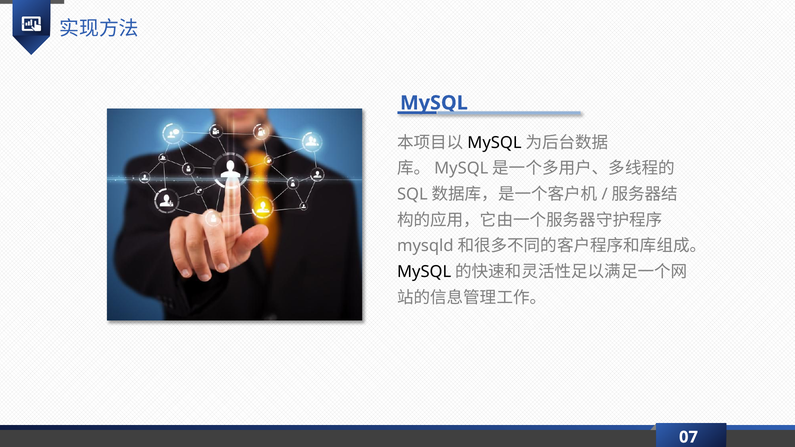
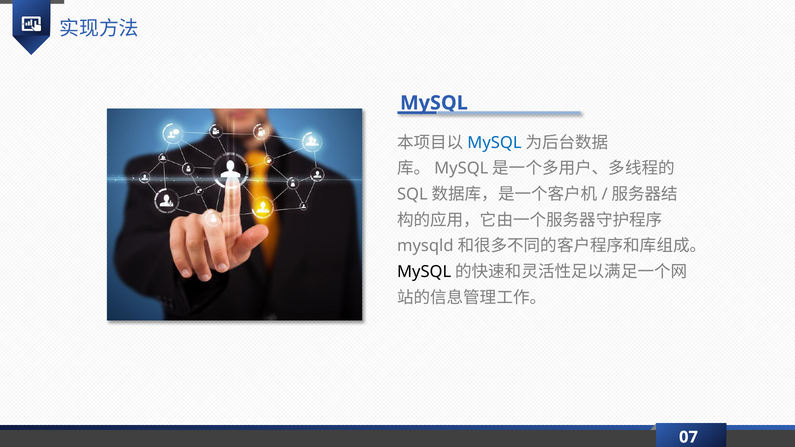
MySQL at (494, 143) colour: black -> blue
